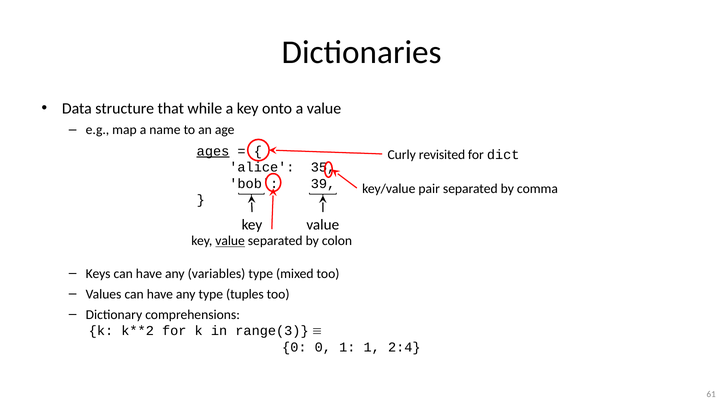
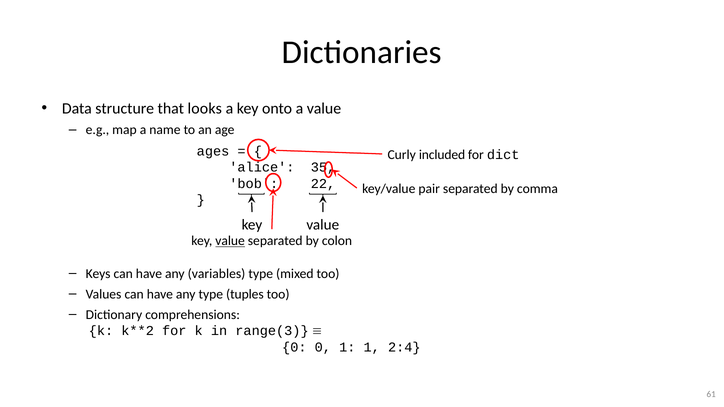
while: while -> looks
ages underline: present -> none
revisited: revisited -> included
39: 39 -> 22
